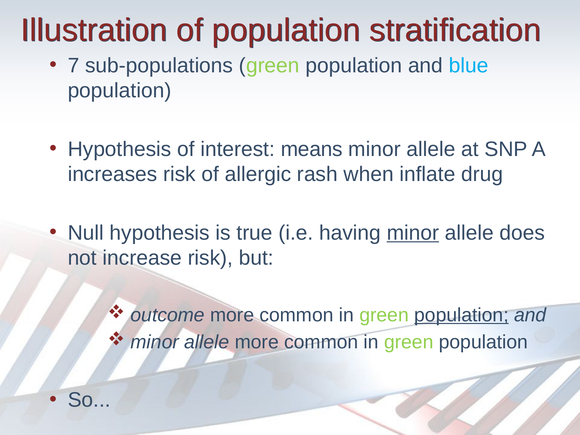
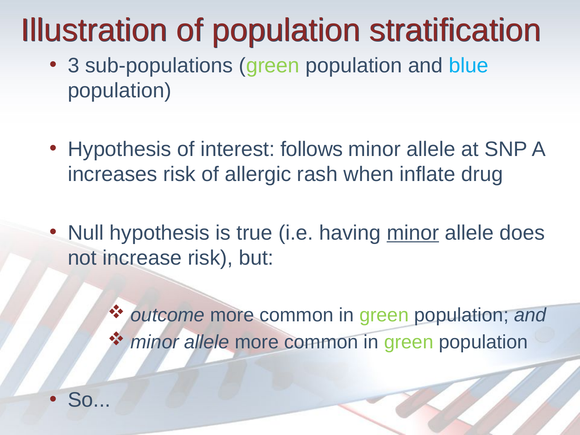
7: 7 -> 3
means: means -> follows
population at (461, 315) underline: present -> none
